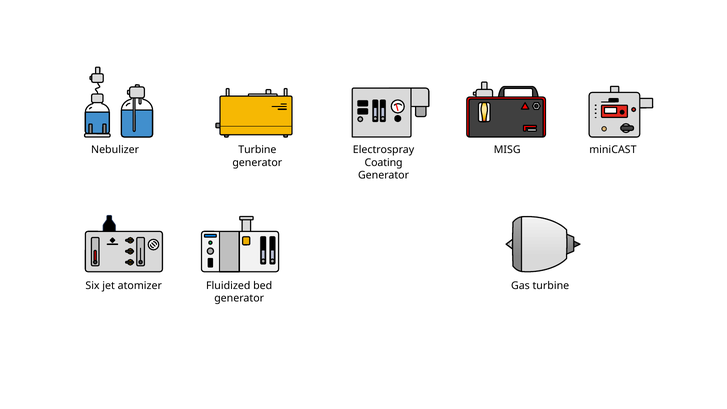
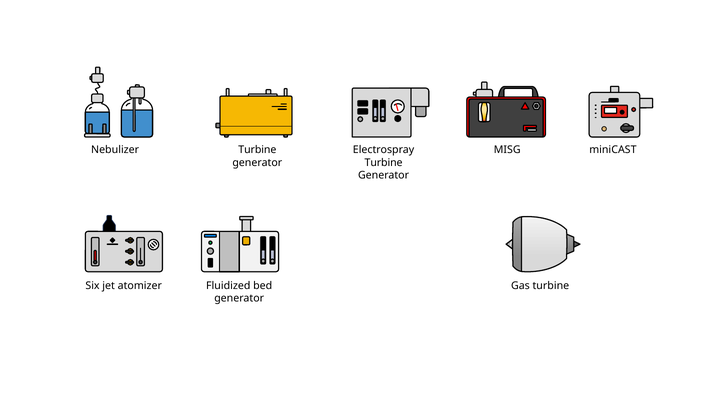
Coating at (384, 163): Coating -> Turbine
